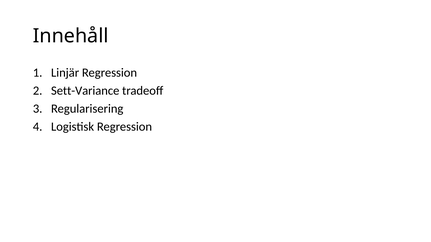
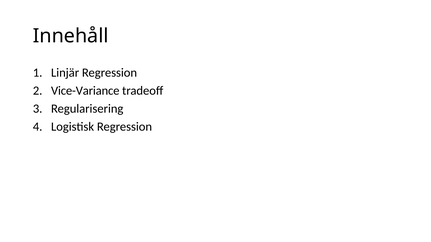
Sett-Variance: Sett-Variance -> Vice-Variance
